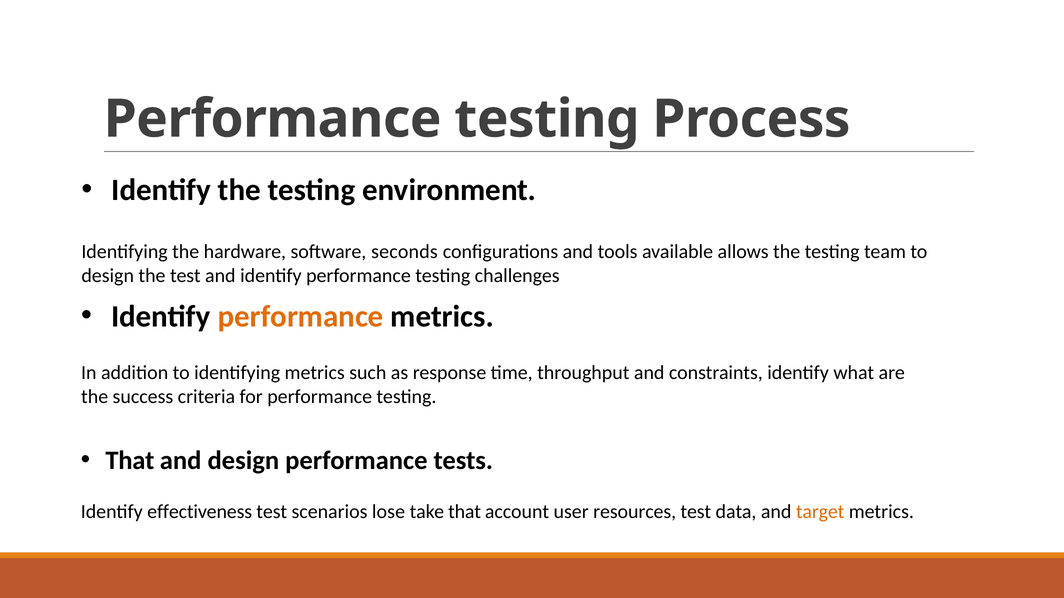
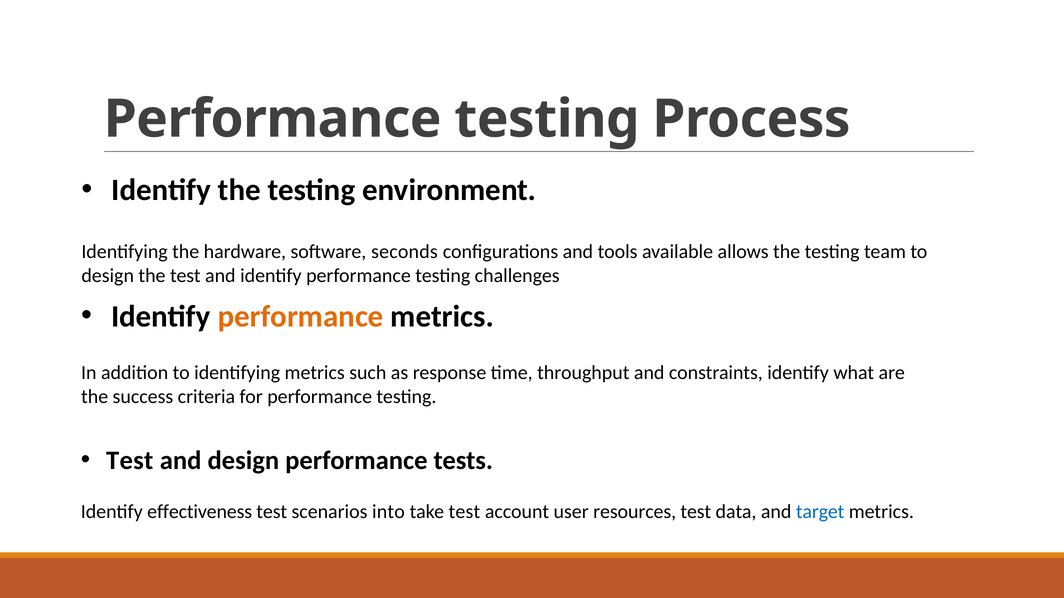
That at (130, 461): That -> Test
lose: lose -> into
take that: that -> test
target colour: orange -> blue
